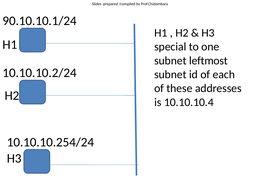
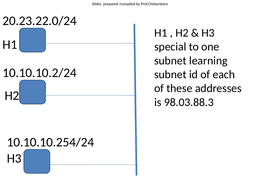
90.10.10.1/24: 90.10.10.1/24 -> 20.23.22.0/24
leftmost: leftmost -> learning
10.10.10.4: 10.10.10.4 -> 98.03.88.3
